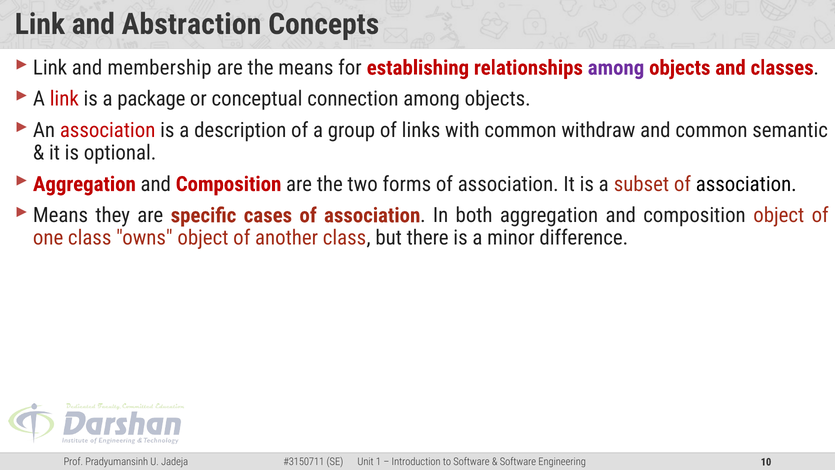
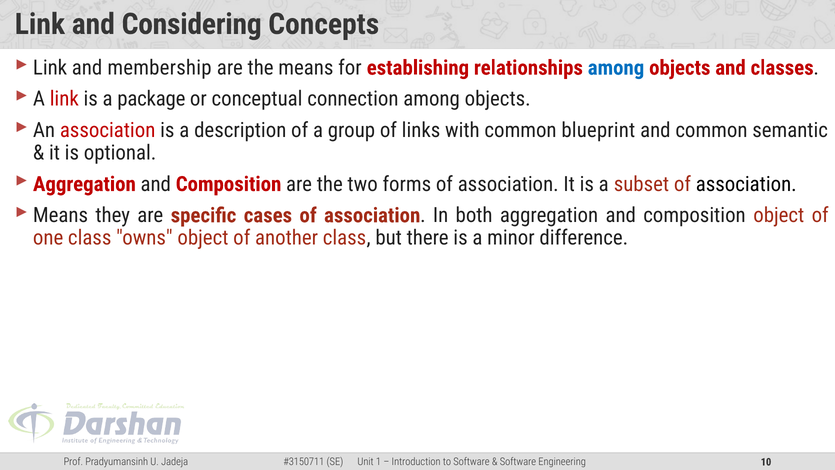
Abstraction: Abstraction -> Considering
among at (616, 68) colour: purple -> blue
withdraw: withdraw -> blueprint
